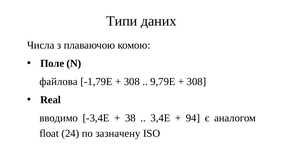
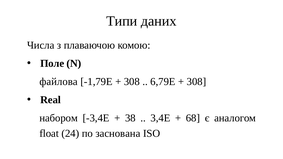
9,79E: 9,79E -> 6,79E
вводимо: вводимо -> набором
94: 94 -> 68
зазначену: зазначену -> заснована
